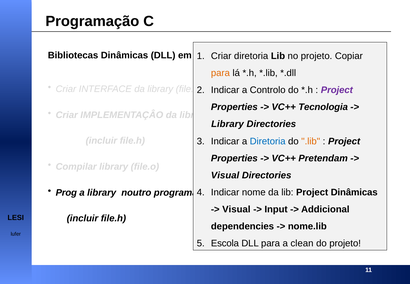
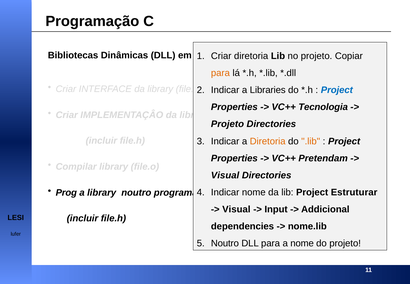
Controlo: Controlo -> Libraries
Project at (337, 90) colour: purple -> blue
Library at (227, 124): Library -> Projeto
Diretoria at (268, 141) colour: blue -> orange
Project Dinâmicas: Dinâmicas -> Estruturar
Escola at (225, 243): Escola -> Noutro
a clean: clean -> nome
